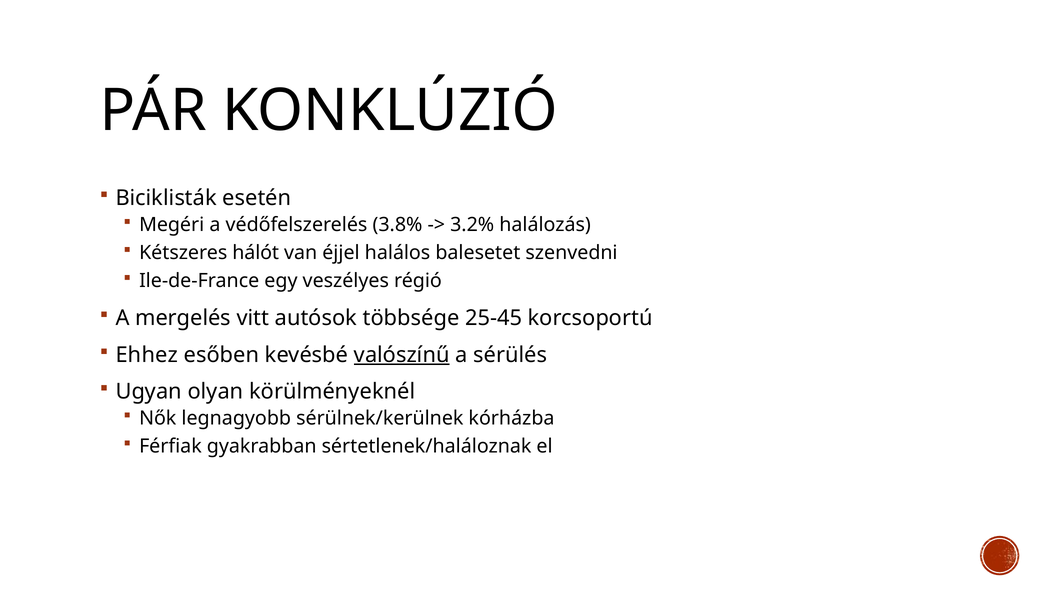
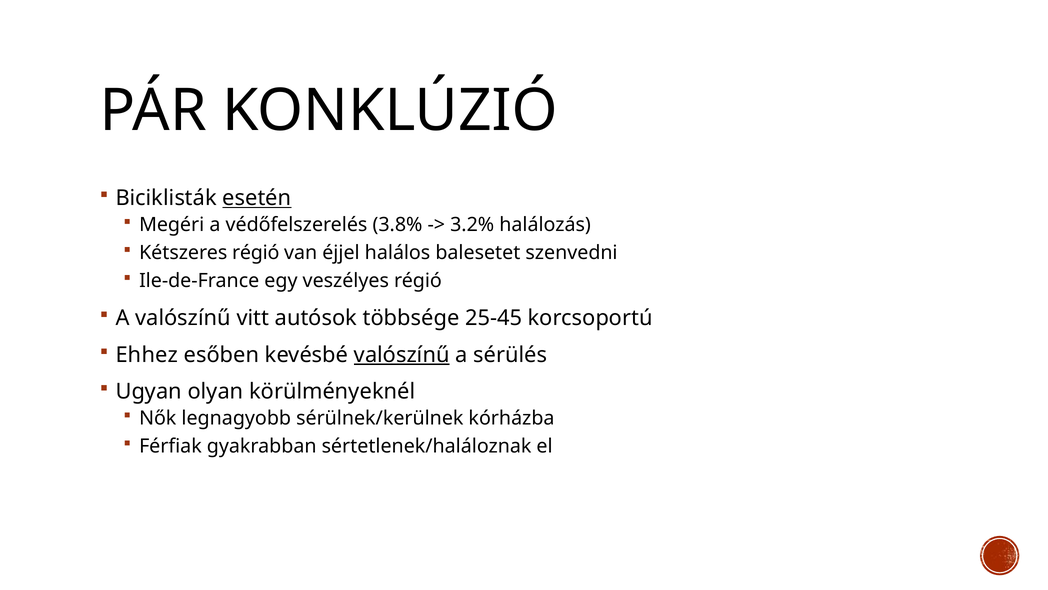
esetén underline: none -> present
Kétszeres hálót: hálót -> régió
A mergelés: mergelés -> valószínű
